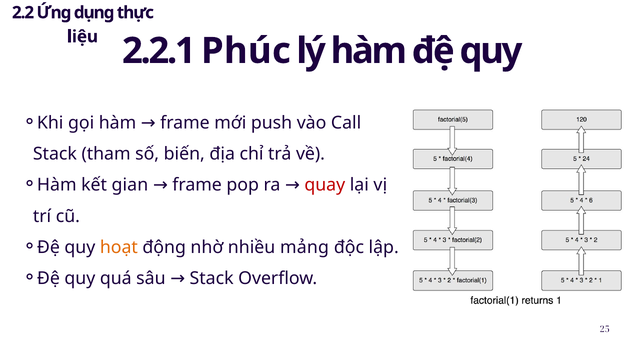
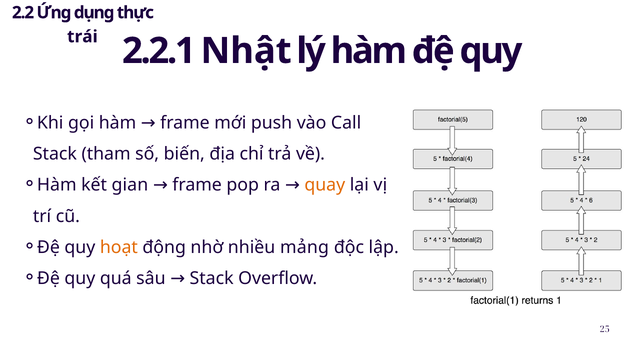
liệu: liệu -> trái
Phúc: Phúc -> Nhật
quay colour: red -> orange
